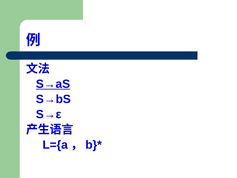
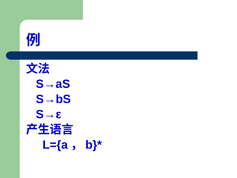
S→aS underline: present -> none
